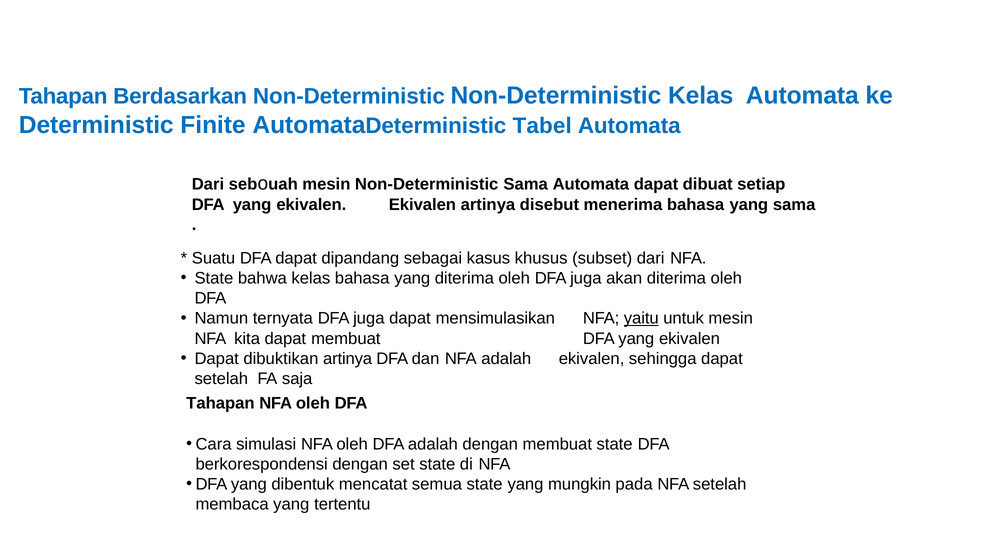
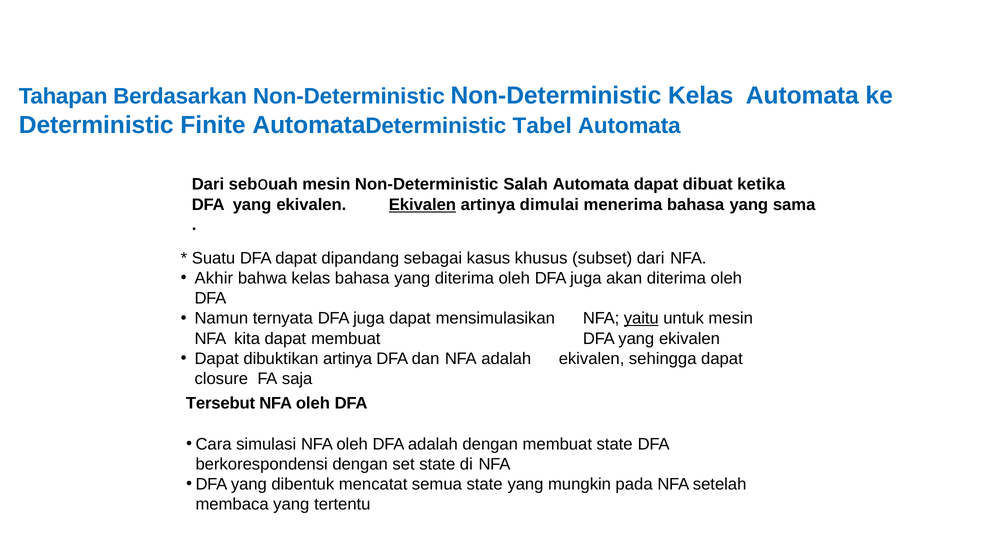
Non-Deterministic Sama: Sama -> Salah
setiap: setiap -> ketika
Ekivalen at (422, 205) underline: none -> present
disebut: disebut -> dimulai
State at (214, 278): State -> Akhir
setelah at (221, 379): setelah -> closure
Tahapan at (220, 403): Tahapan -> Tersebut
